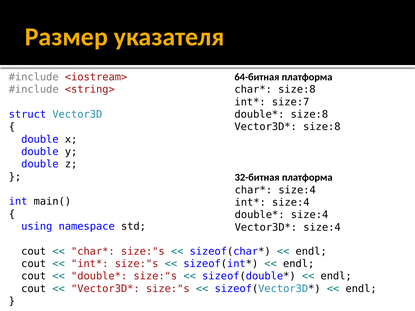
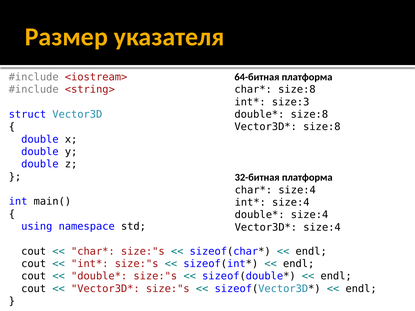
size:7: size:7 -> size:3
